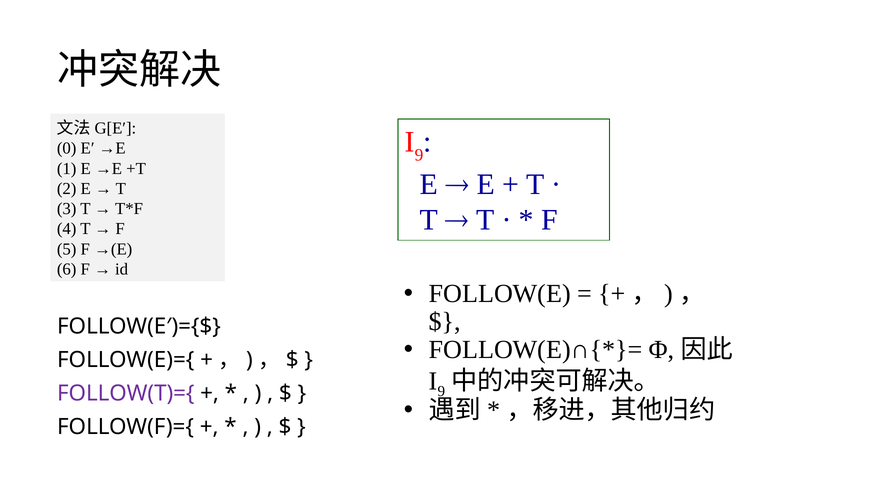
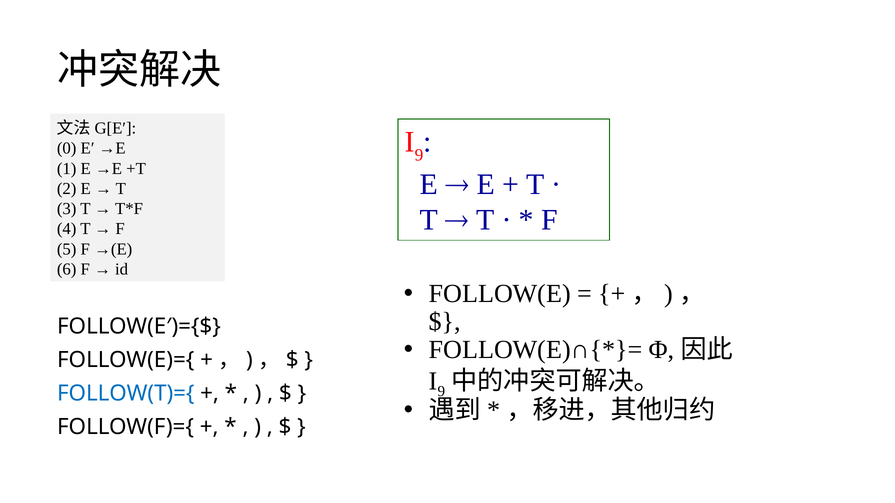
FOLLOW(T)={ colour: purple -> blue
